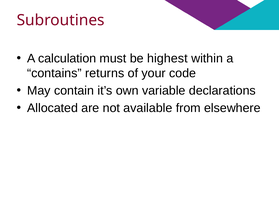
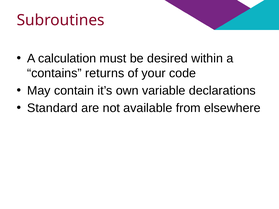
highest: highest -> desired
Allocated: Allocated -> Standard
